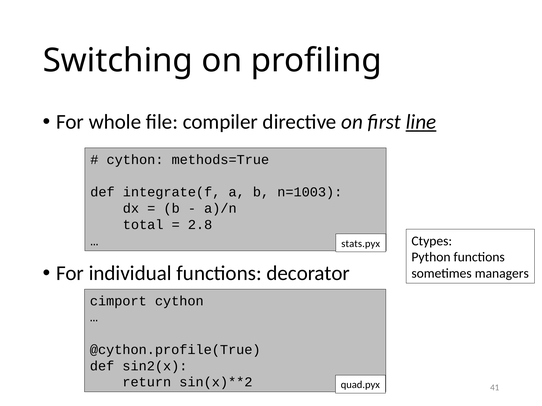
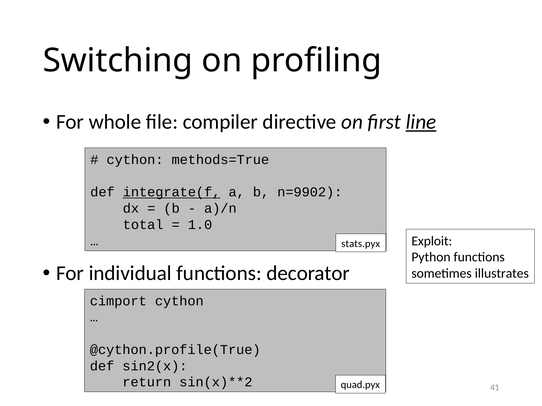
integrate(f underline: none -> present
n=1003: n=1003 -> n=9902
2.8: 2.8 -> 1.0
Ctypes: Ctypes -> Exploit
managers: managers -> illustrates
